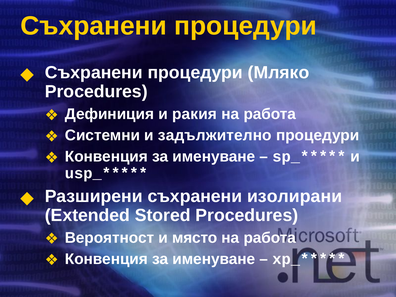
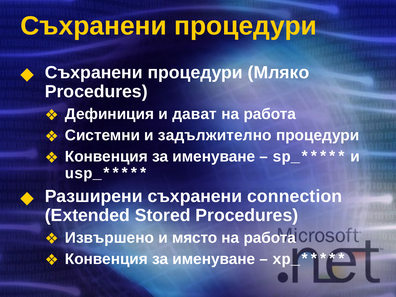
ракия: ракия -> дават
изолирани: изолирани -> connection
Вероятност: Вероятност -> Извършено
